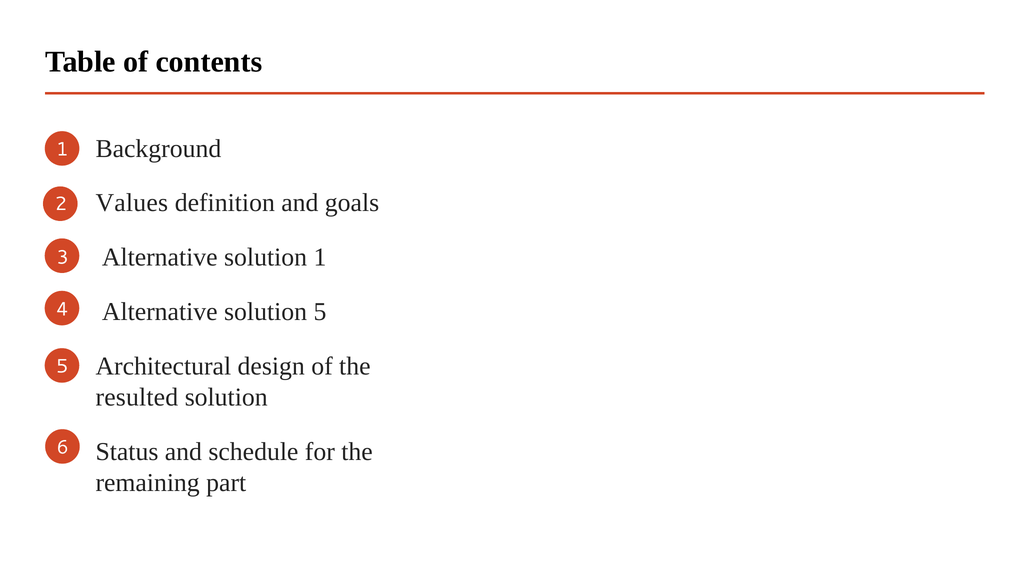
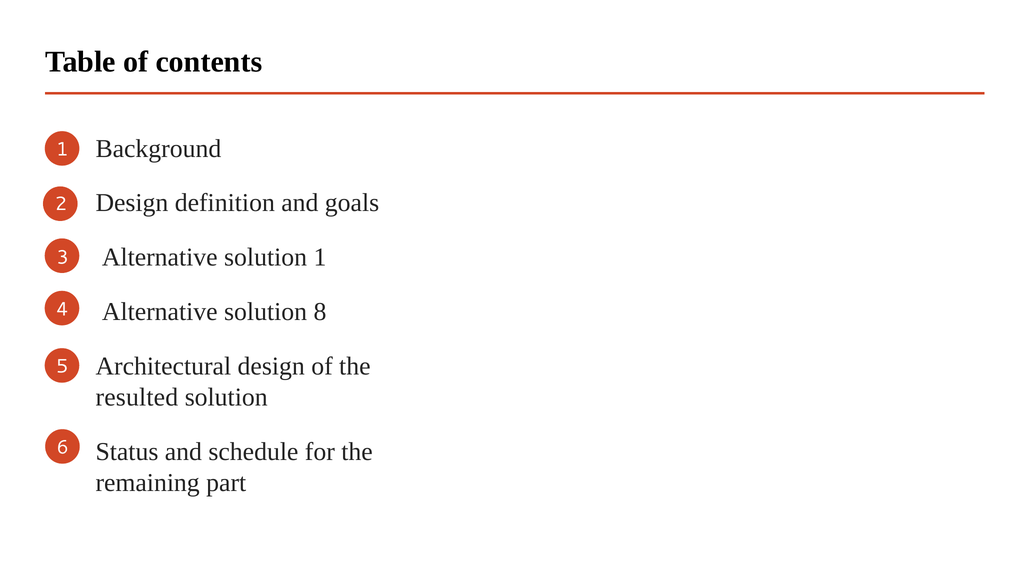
Values at (132, 203): Values -> Design
solution 5: 5 -> 8
